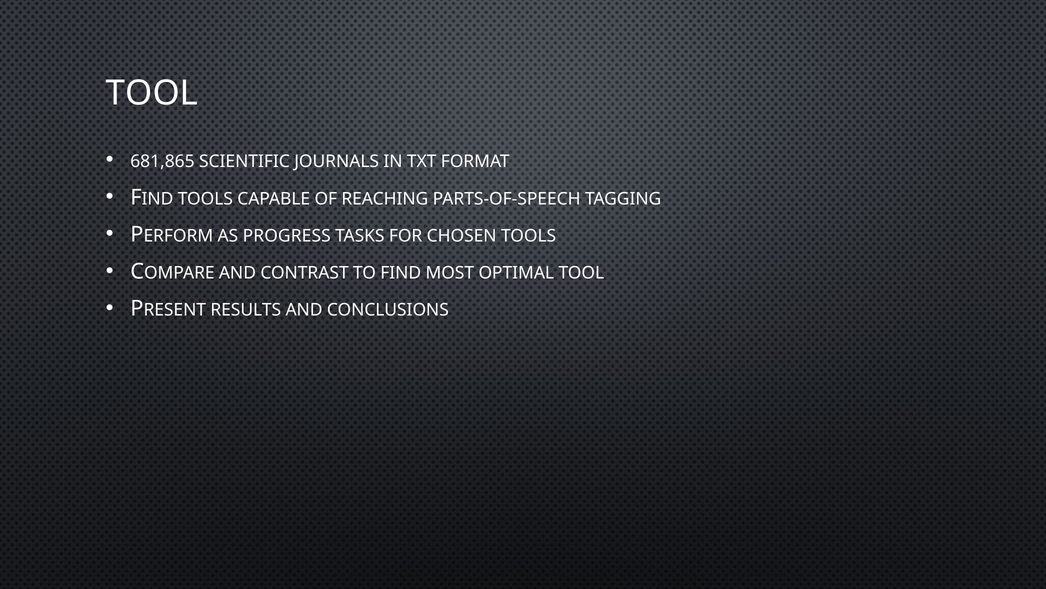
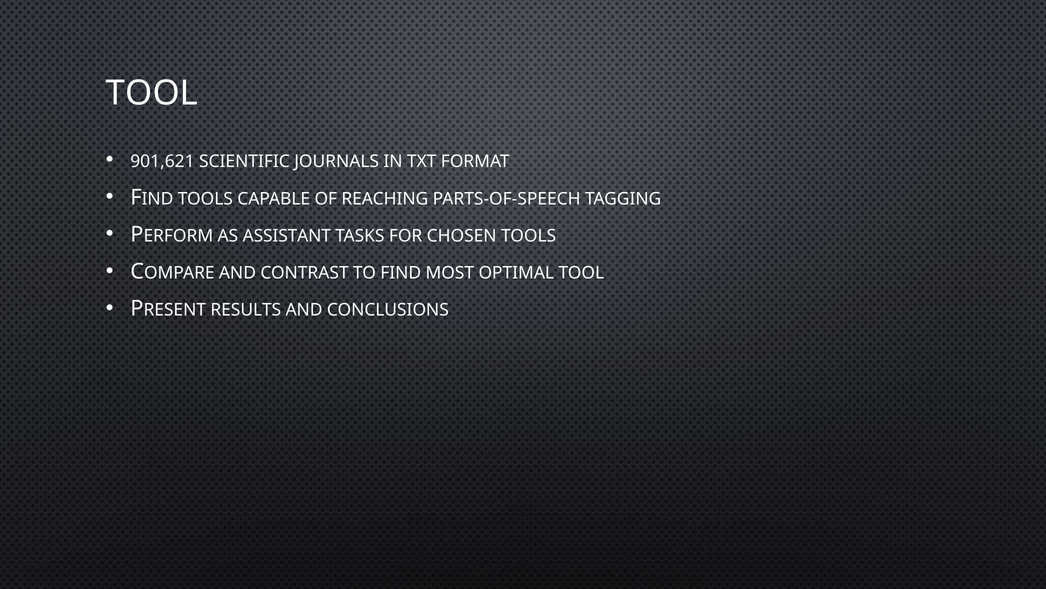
681,865: 681,865 -> 901,621
PROGRESS: PROGRESS -> ASSISTANT
